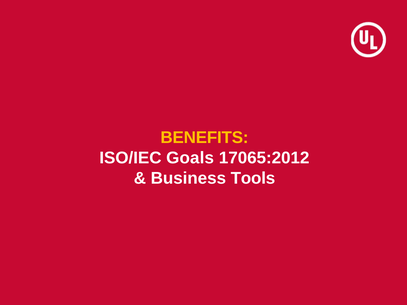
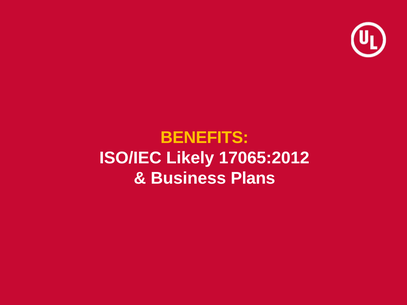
Goals: Goals -> Likely
Tools: Tools -> Plans
